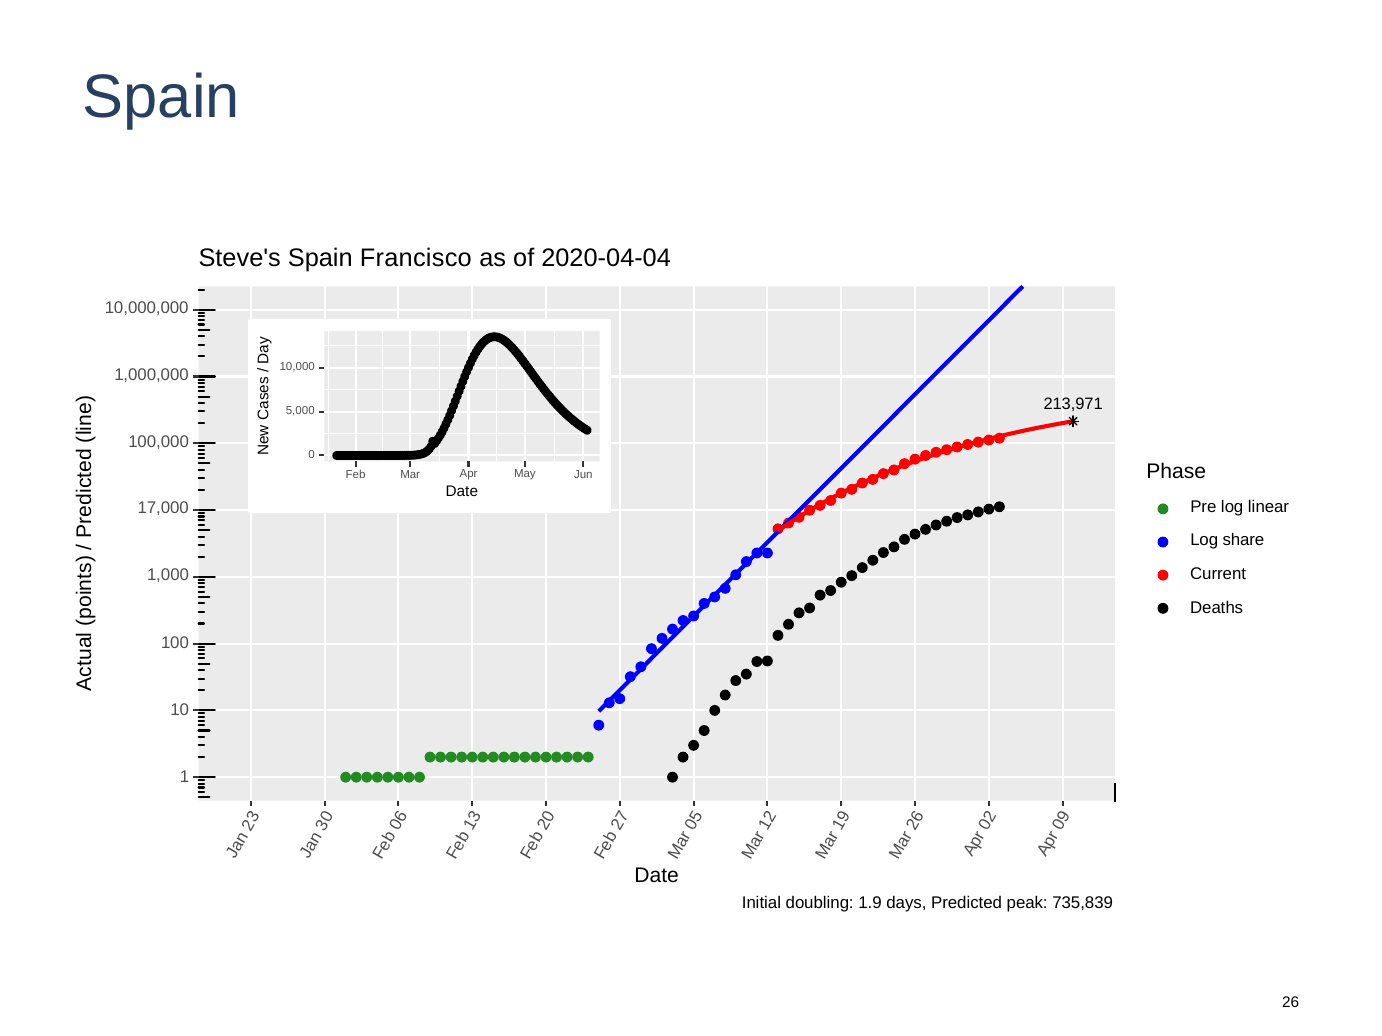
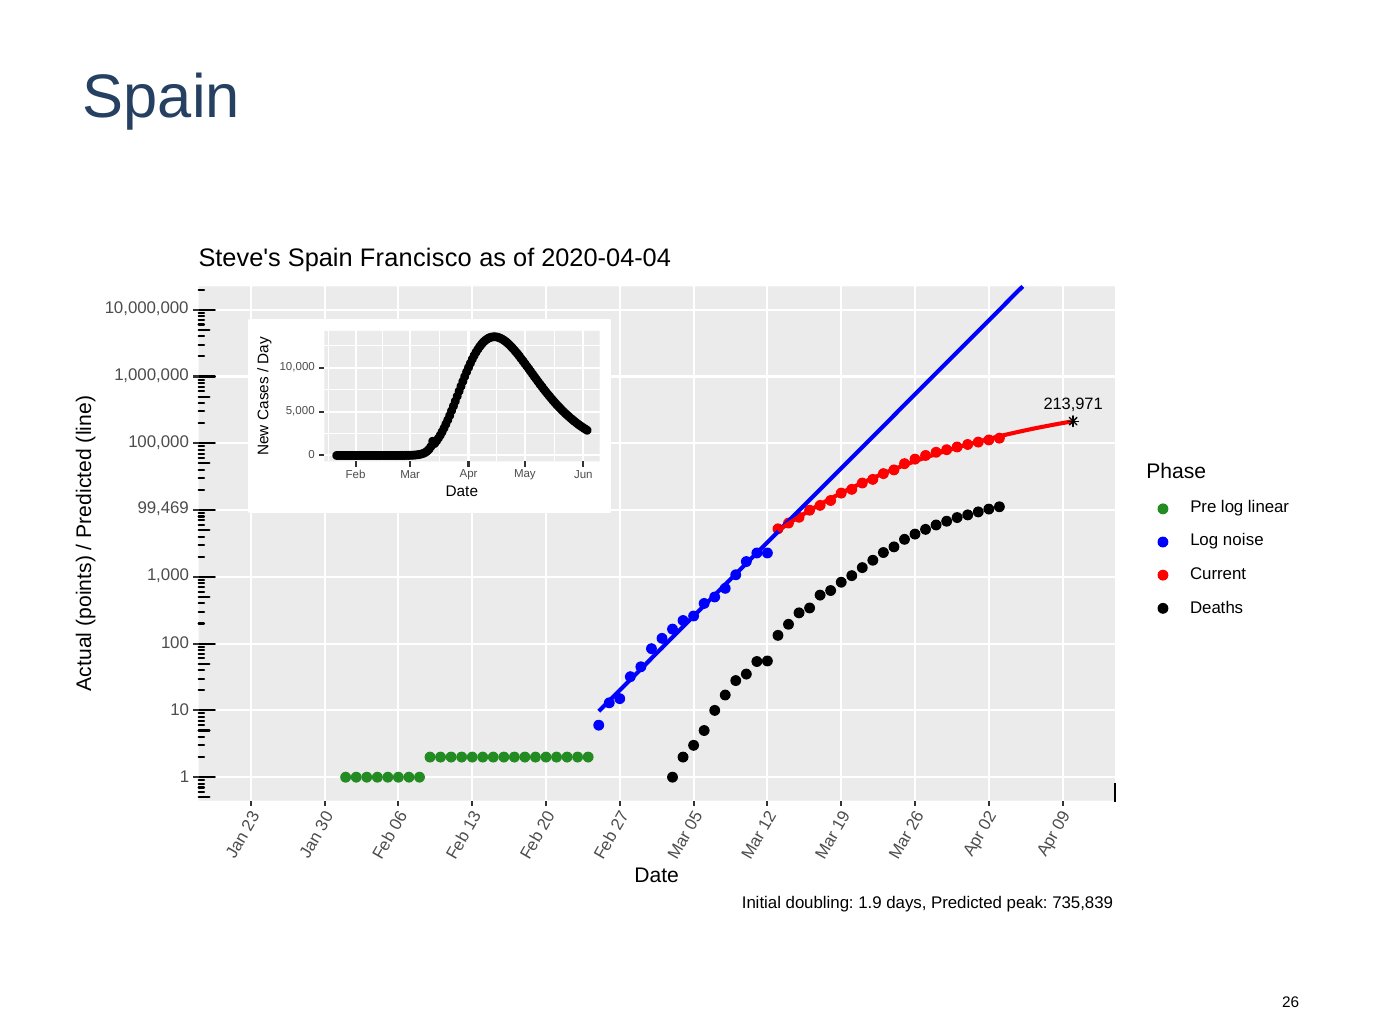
17,000: 17,000 -> 99,469
share: share -> noise
